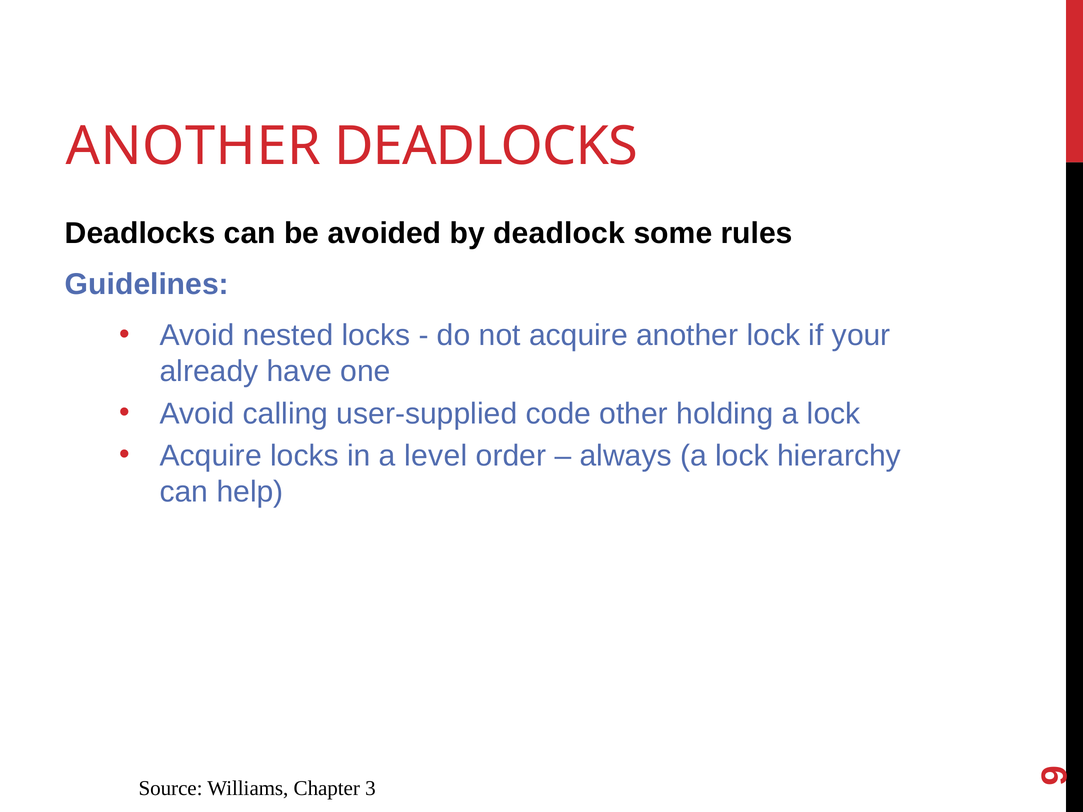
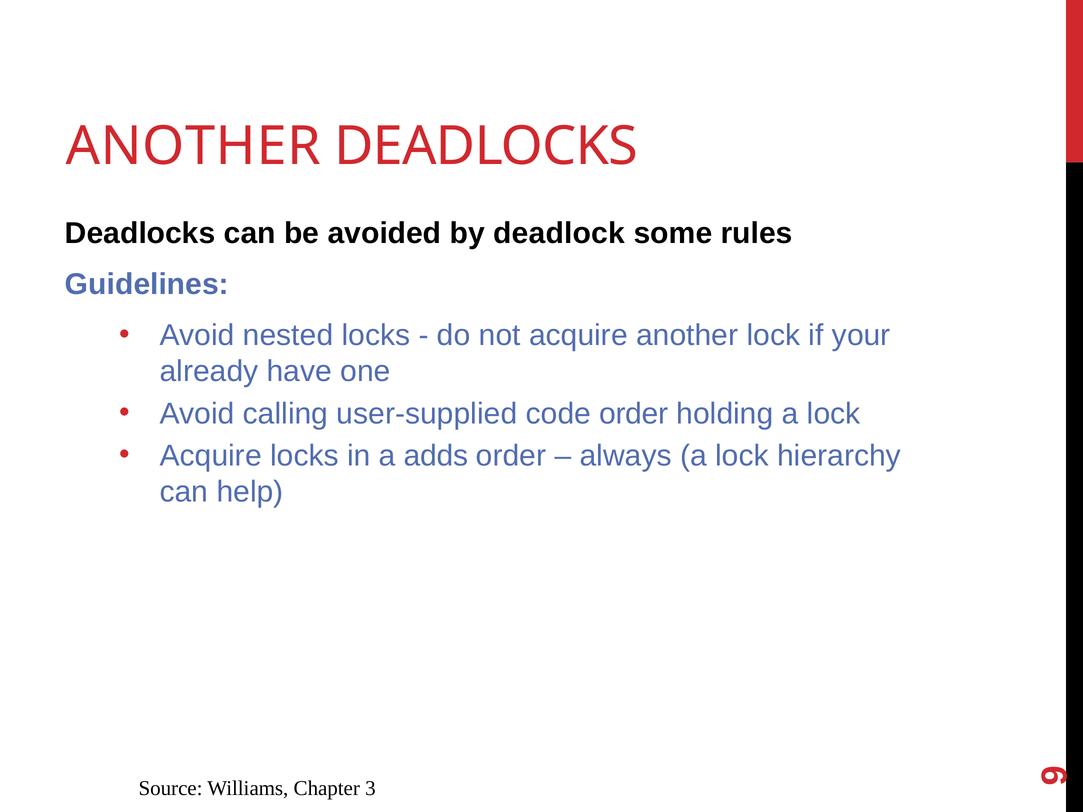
code other: other -> order
level: level -> adds
